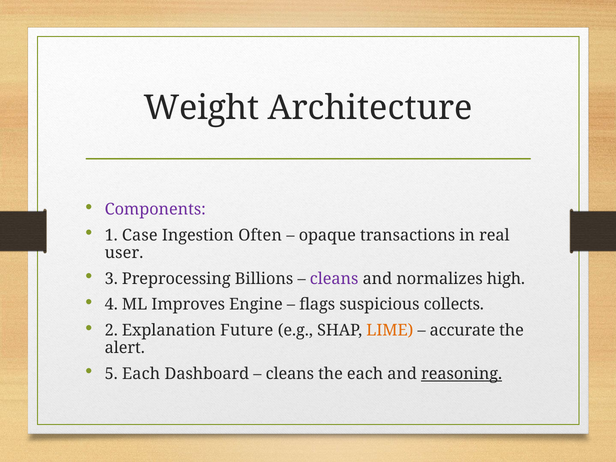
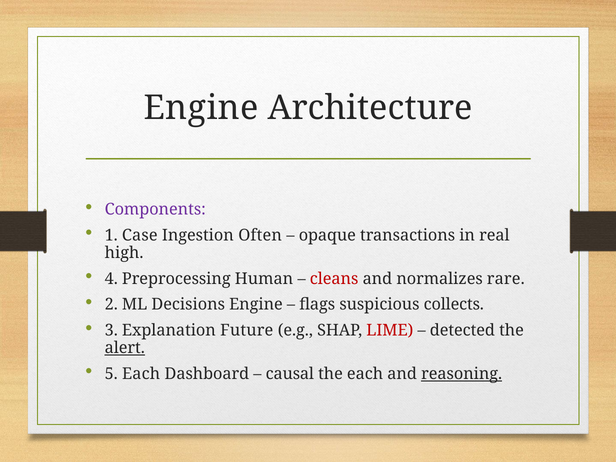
Weight at (202, 108): Weight -> Engine
user: user -> high
3: 3 -> 4
Billions: Billions -> Human
cleans at (334, 279) colour: purple -> red
high: high -> rare
4: 4 -> 2
Improves: Improves -> Decisions
2: 2 -> 3
LIME colour: orange -> red
accurate: accurate -> detected
alert underline: none -> present
cleans at (290, 374): cleans -> causal
